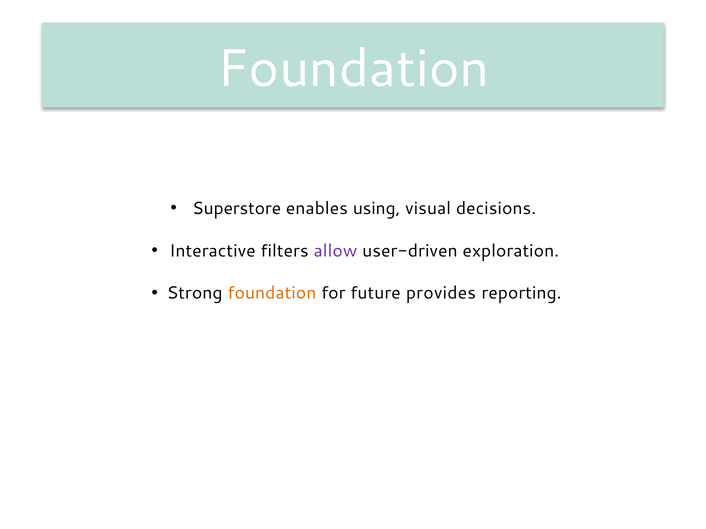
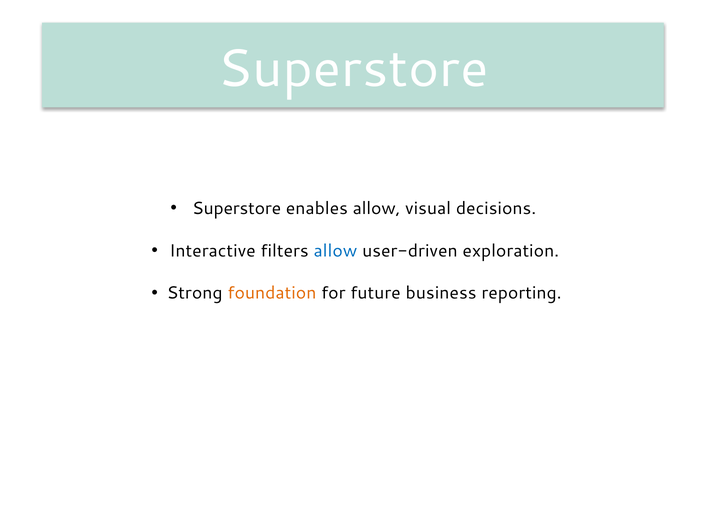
Foundation at (353, 69): Foundation -> Superstore
enables using: using -> allow
allow at (335, 251) colour: purple -> blue
provides: provides -> business
